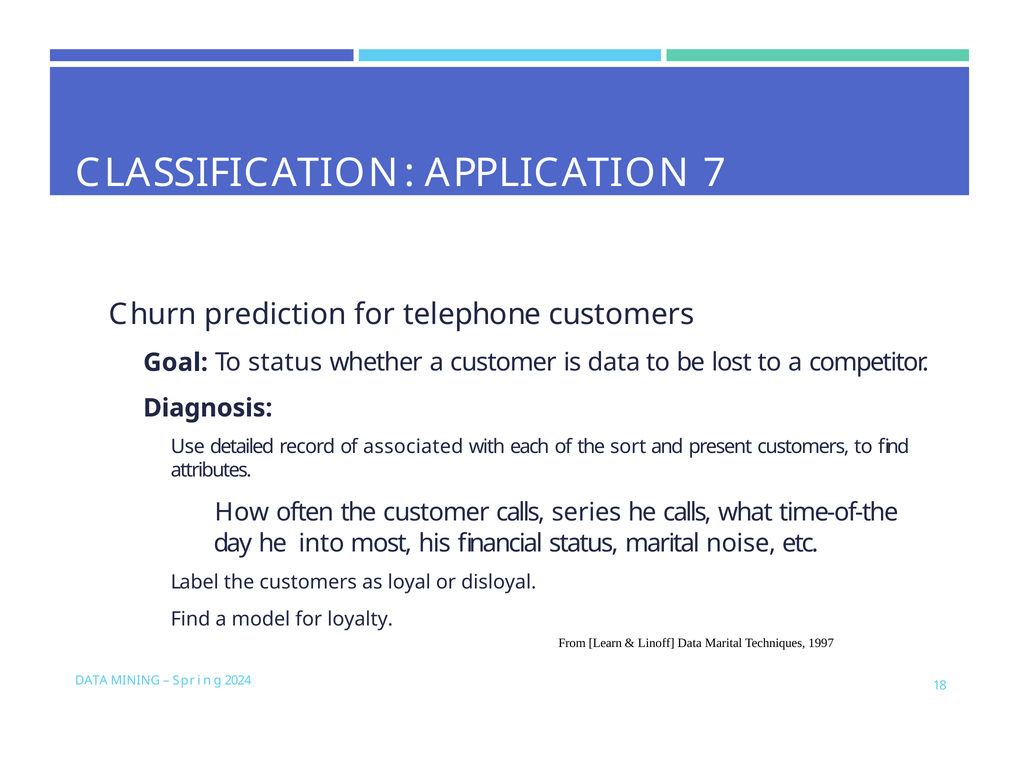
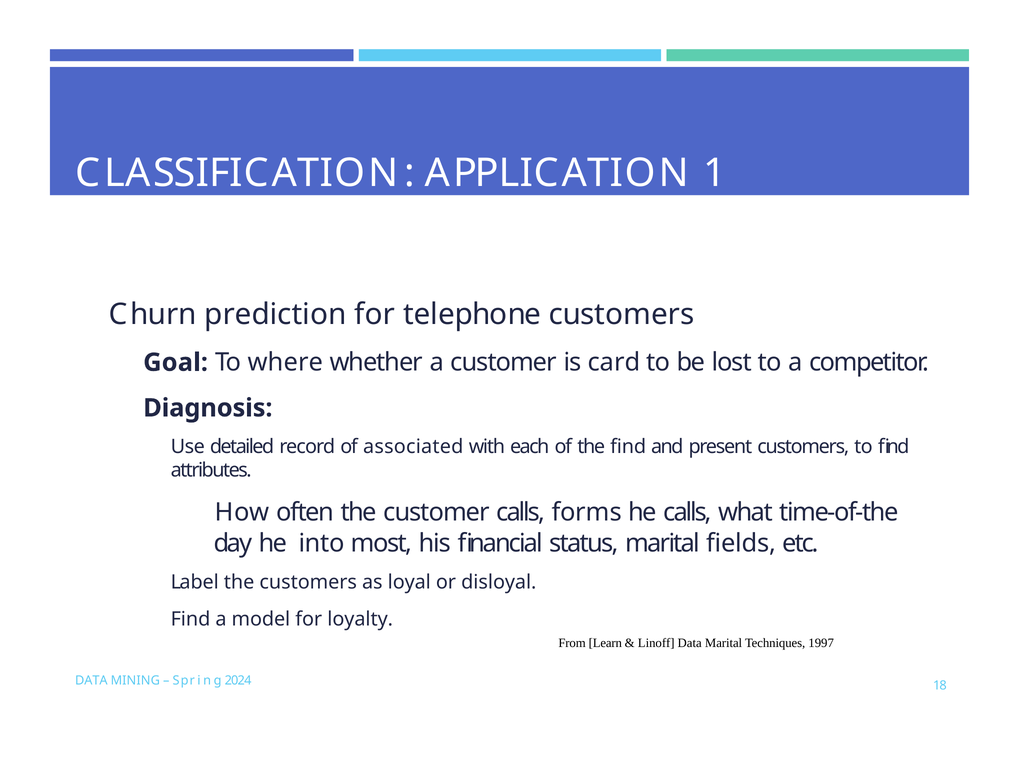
7: 7 -> 1
To status: status -> where
is data: data -> card
the sort: sort -> find
series: series -> forms
noise: noise -> fields
